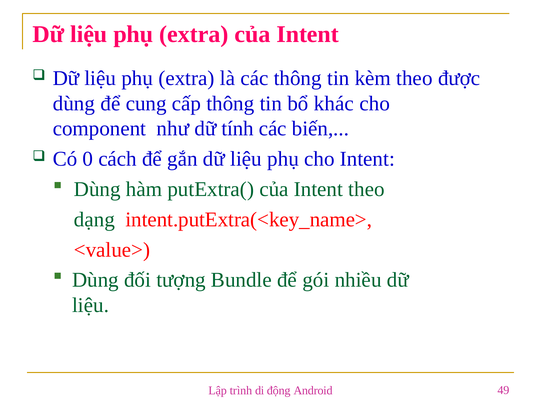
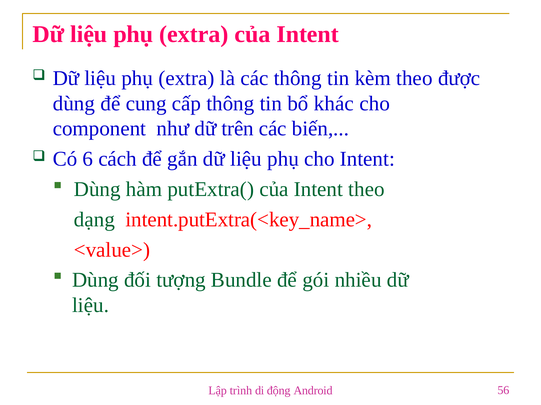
tính: tính -> trên
0: 0 -> 6
49: 49 -> 56
